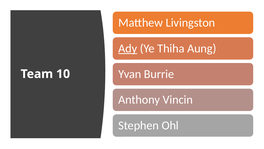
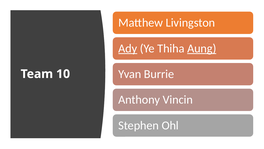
Aung underline: none -> present
